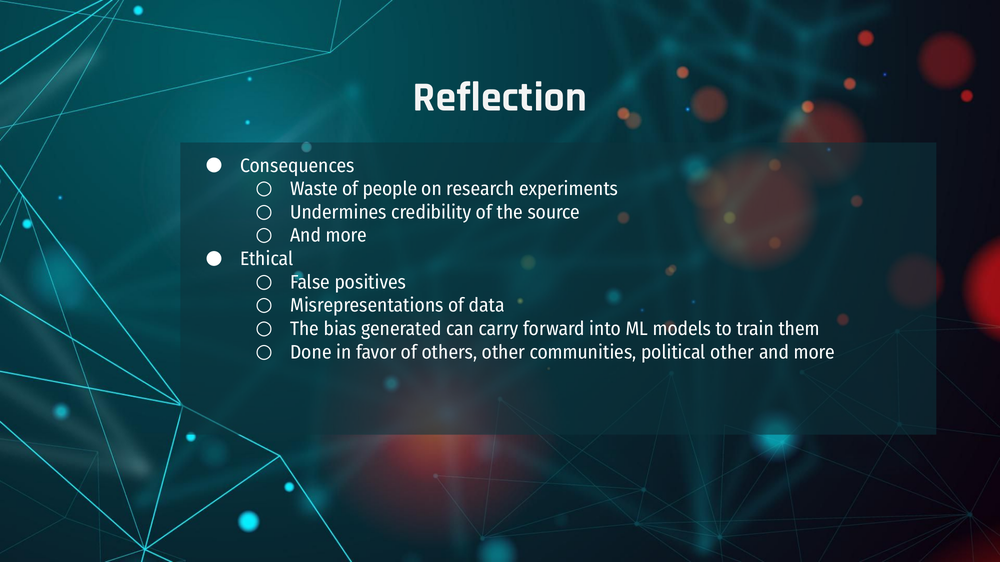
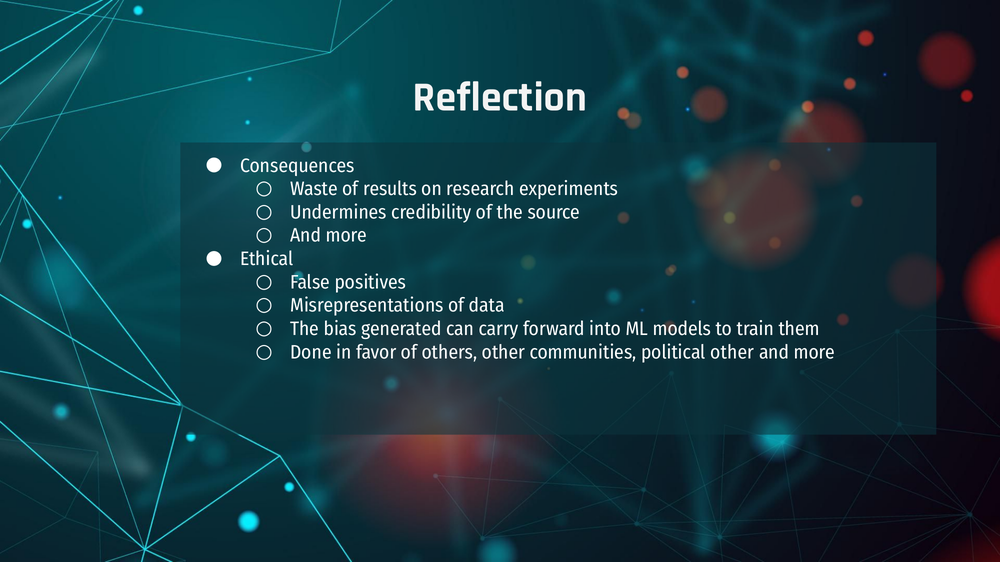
people: people -> results
